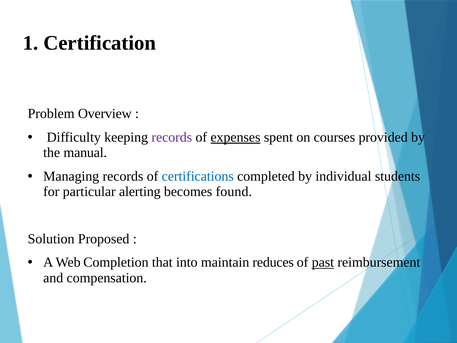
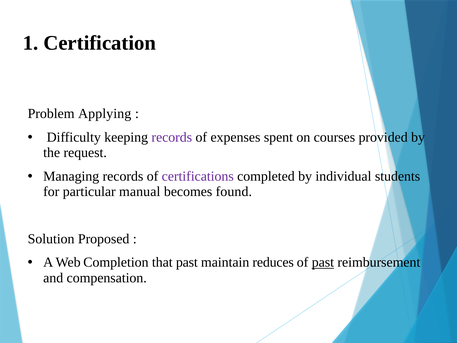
Overview: Overview -> Applying
expenses underline: present -> none
manual: manual -> request
certifications colour: blue -> purple
alerting: alerting -> manual
that into: into -> past
